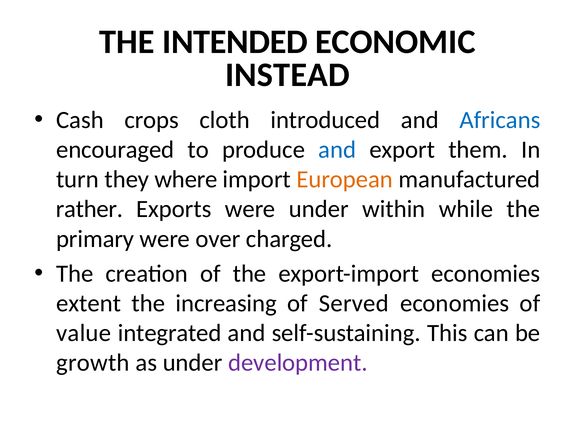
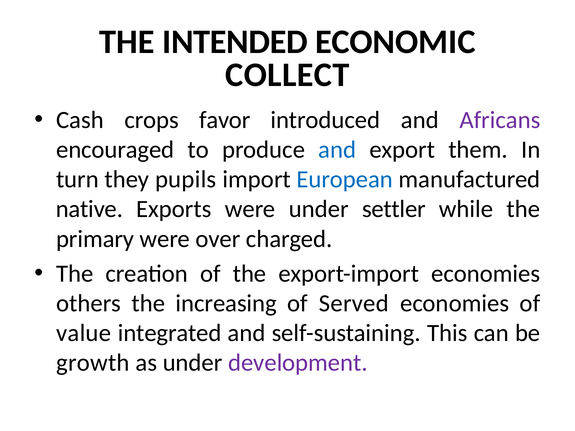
INSTEAD: INSTEAD -> COLLECT
cloth: cloth -> favor
Africans colour: blue -> purple
where: where -> pupils
European colour: orange -> blue
rather: rather -> native
within: within -> settler
extent: extent -> others
